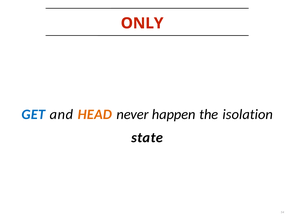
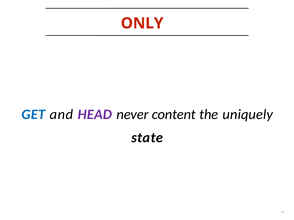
HEAD colour: orange -> purple
happen: happen -> content
isolation: isolation -> uniquely
